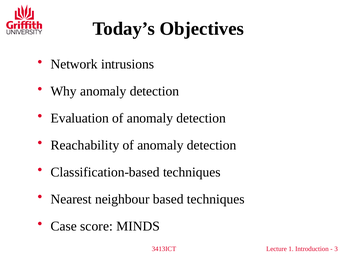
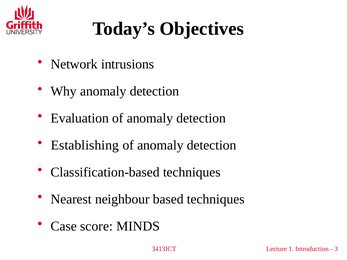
Reachability: Reachability -> Establishing
